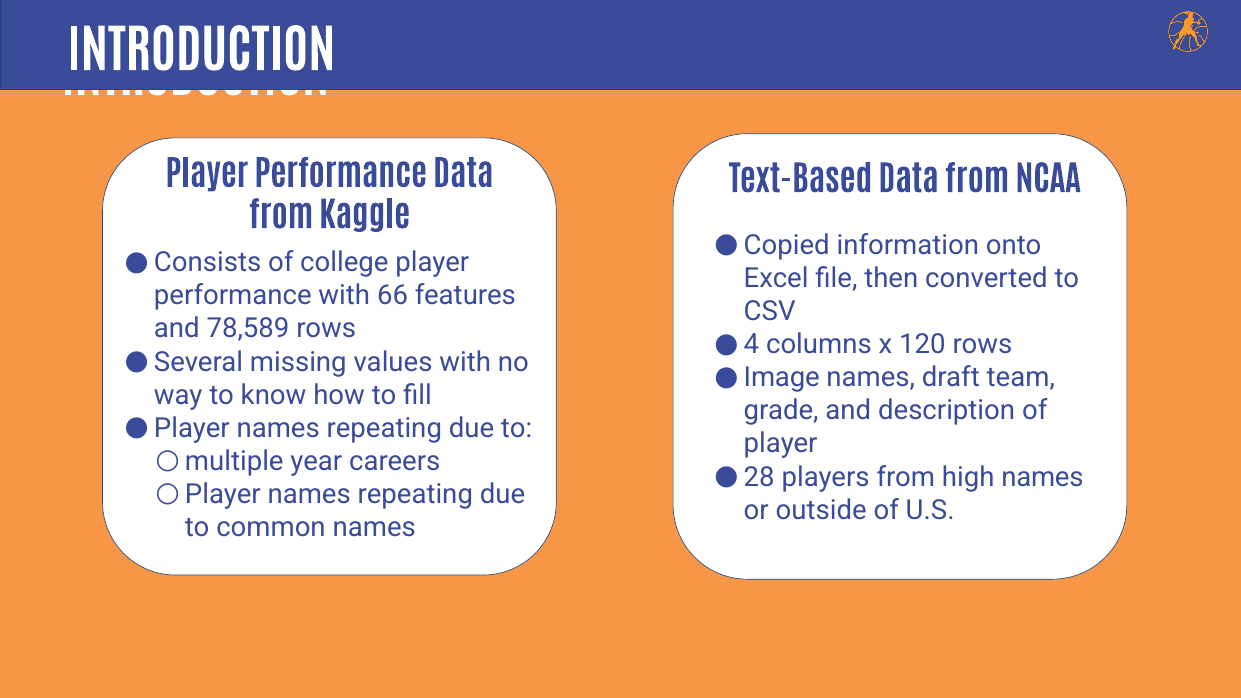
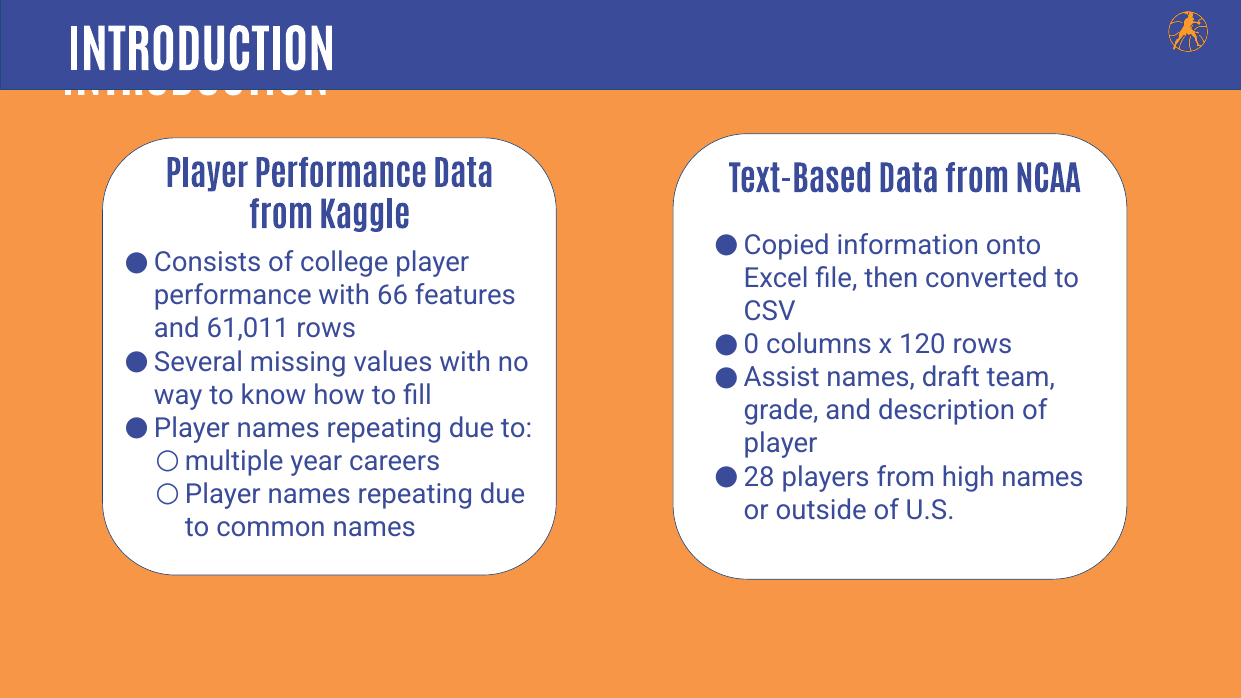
78,589: 78,589 -> 61,011
4: 4 -> 0
Image: Image -> Assist
